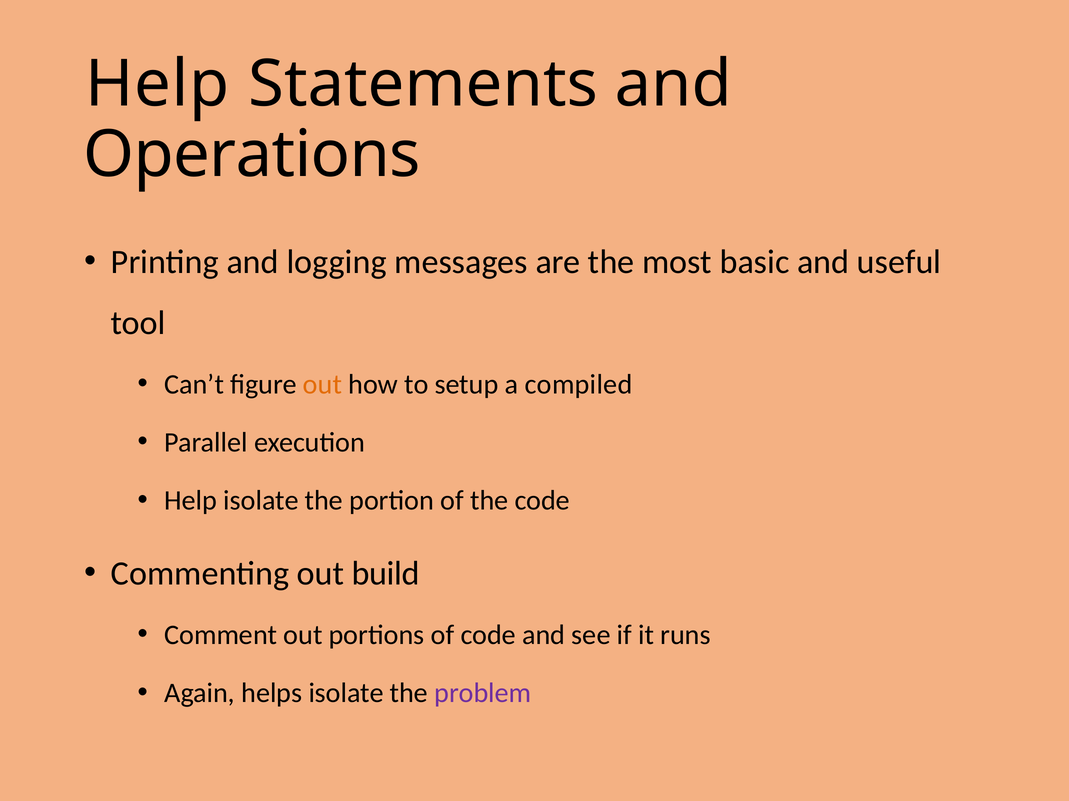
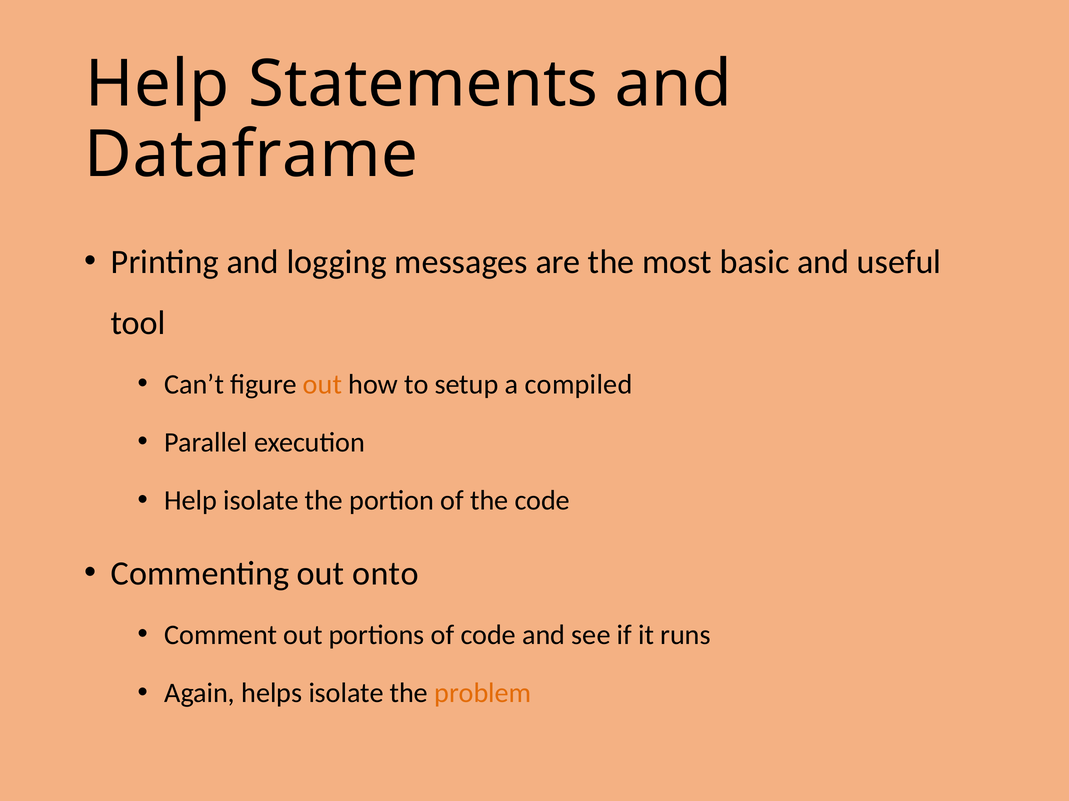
Operations: Operations -> Dataframe
build: build -> onto
problem colour: purple -> orange
